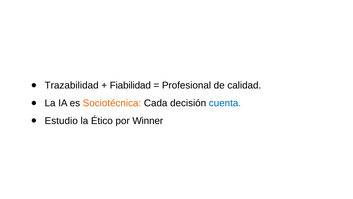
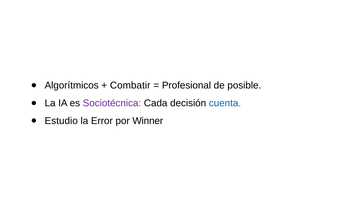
Trazabilidad: Trazabilidad -> Algorítmicos
Fiabilidad: Fiabilidad -> Combatir
calidad: calidad -> posible
Sociotécnica colour: orange -> purple
Ético: Ético -> Error
